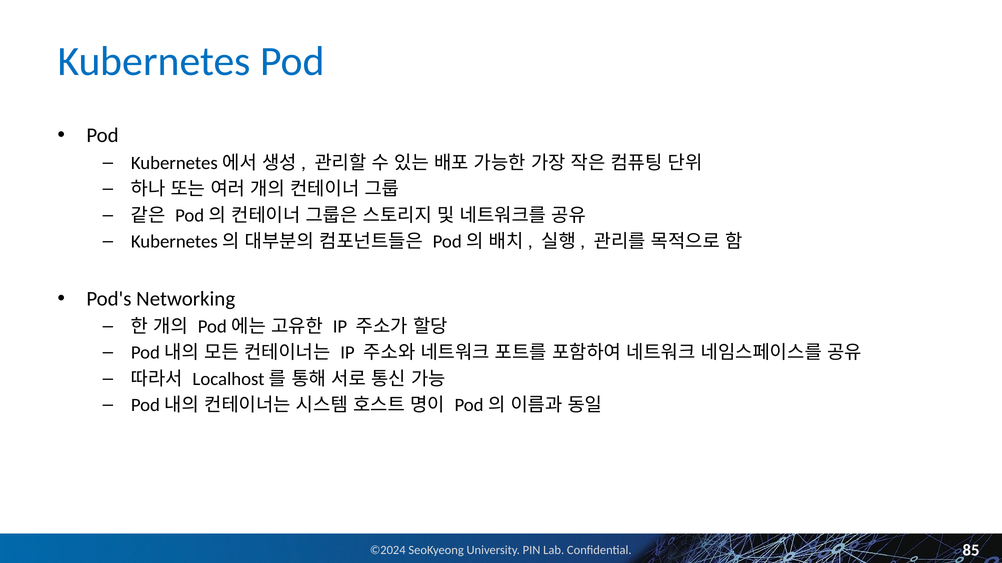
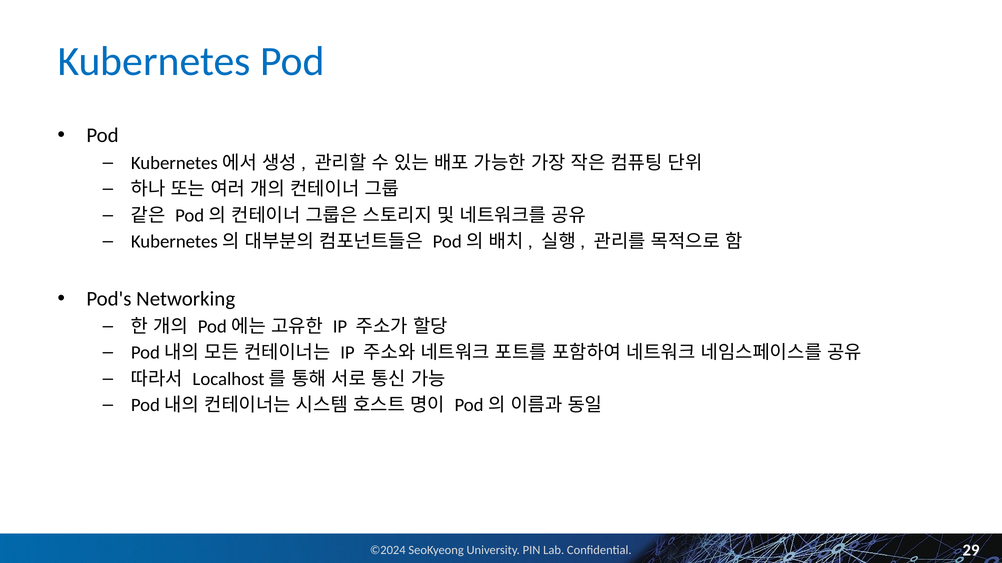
85: 85 -> 29
